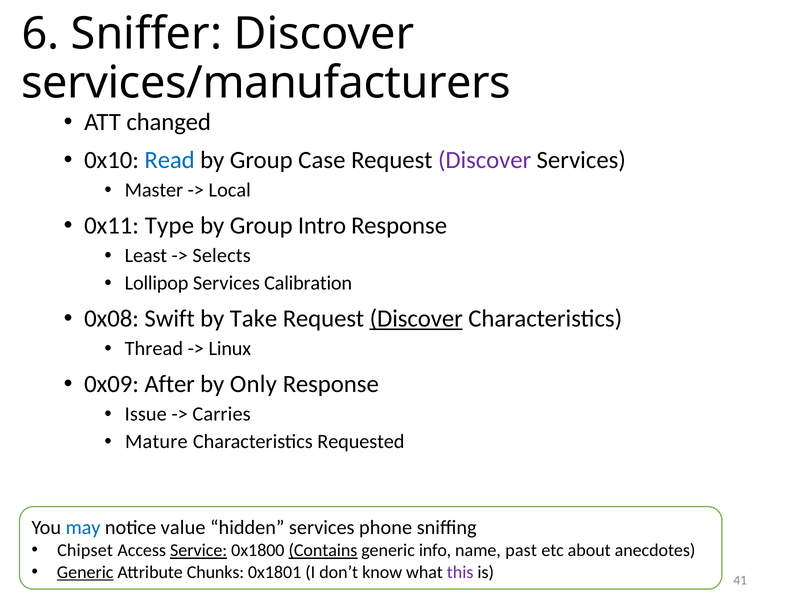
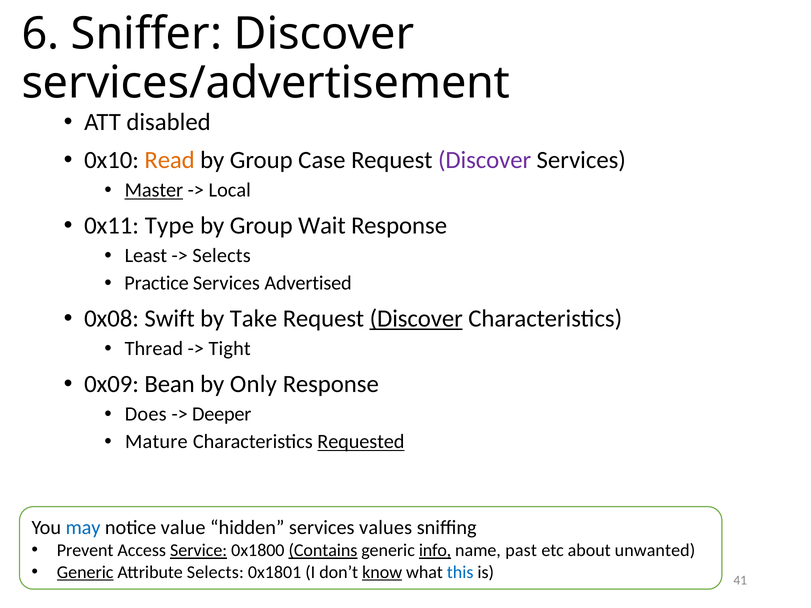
services/manufacturers: services/manufacturers -> services/advertisement
changed: changed -> disabled
Read colour: blue -> orange
Master underline: none -> present
Intro: Intro -> Wait
Lollipop: Lollipop -> Practice
Calibration: Calibration -> Advertised
Linux: Linux -> Tight
After: After -> Bean
Issue: Issue -> Does
Carries: Carries -> Deeper
Requested underline: none -> present
phone: phone -> values
Chipset: Chipset -> Prevent
info underline: none -> present
anecdotes: anecdotes -> unwanted
Attribute Chunks: Chunks -> Selects
know underline: none -> present
this colour: purple -> blue
